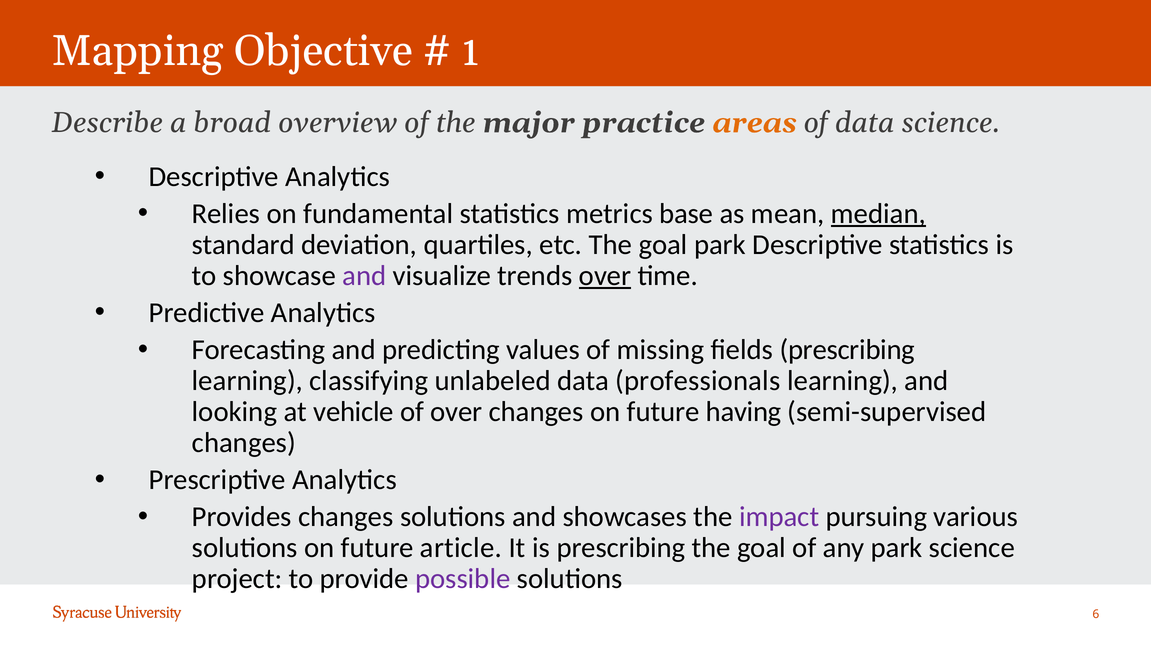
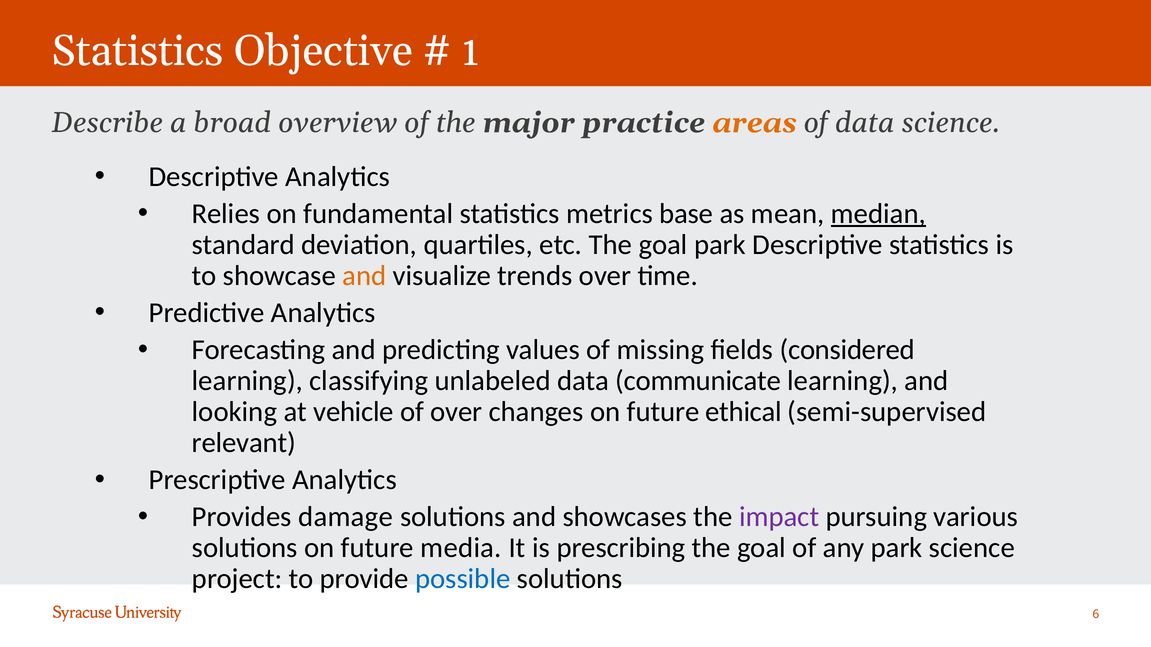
Mapping at (137, 51): Mapping -> Statistics
and at (364, 276) colour: purple -> orange
over at (605, 276) underline: present -> none
fields prescribing: prescribing -> considered
professionals: professionals -> communicate
having: having -> ethical
changes at (244, 443): changes -> relevant
Provides changes: changes -> damage
article: article -> media
possible colour: purple -> blue
